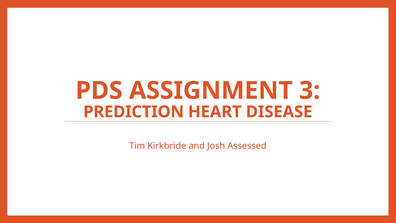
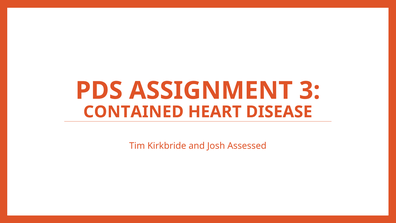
PREDICTION: PREDICTION -> CONTAINED
